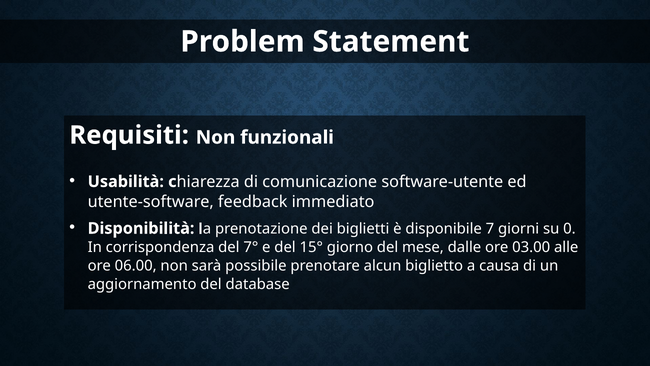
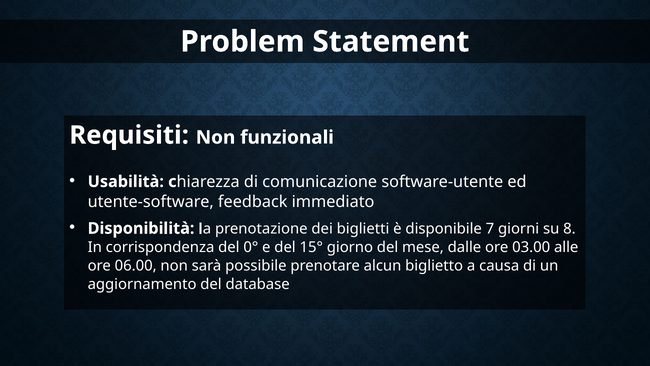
0: 0 -> 8
7°: 7° -> 0°
